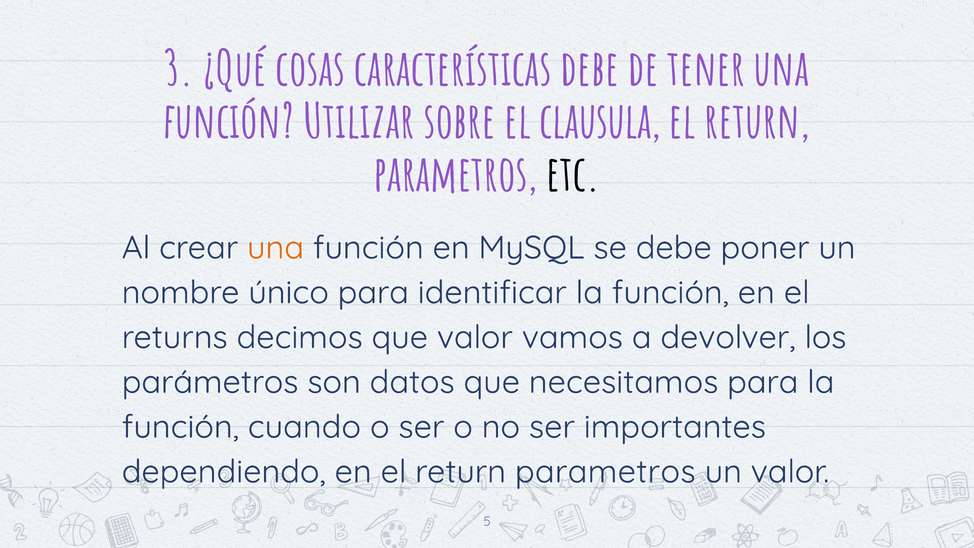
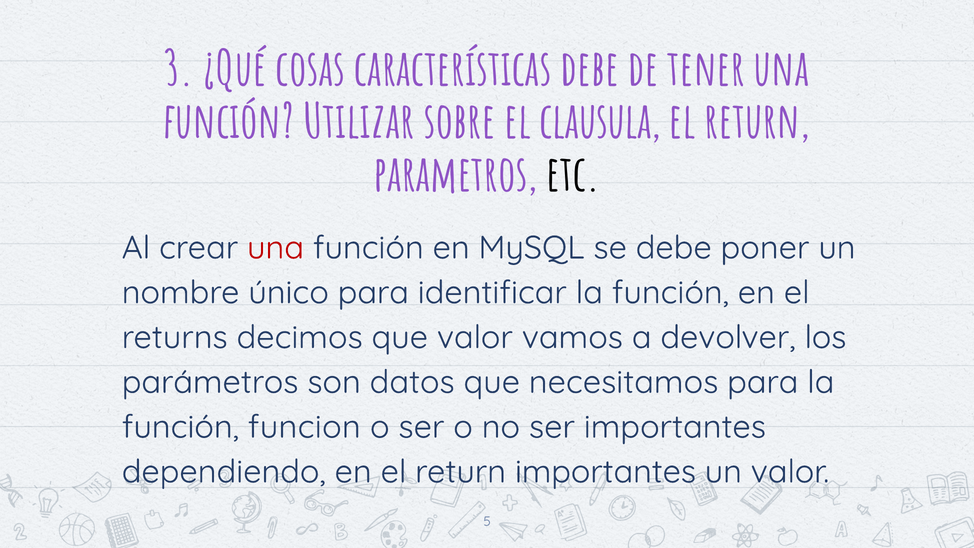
una at (275, 248) colour: orange -> red
cuando: cuando -> funcion
en el return parametros: parametros -> importantes
